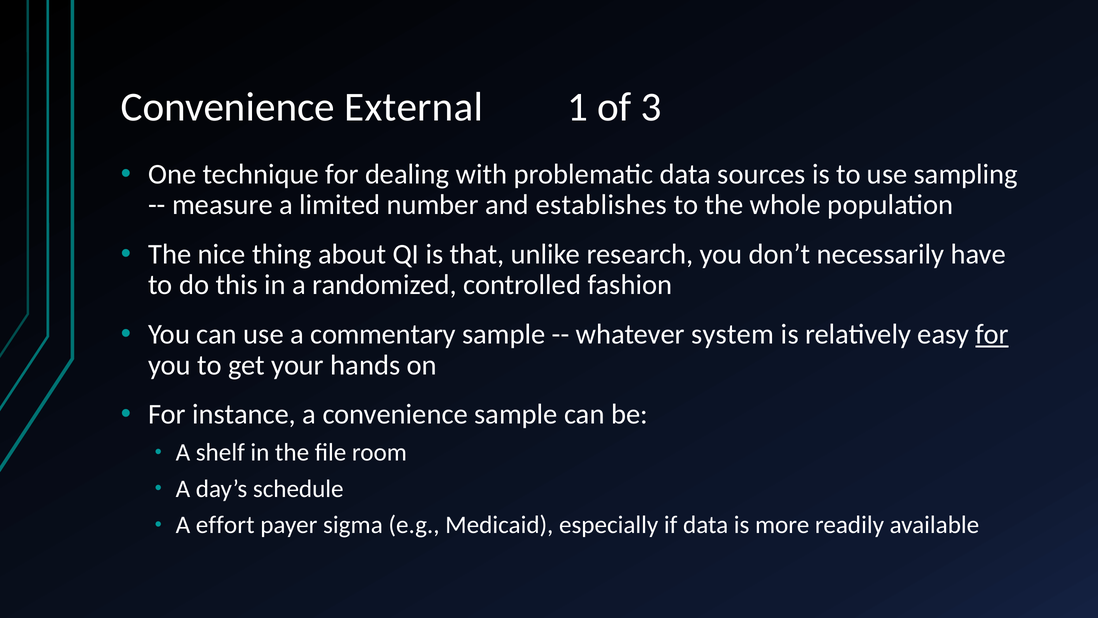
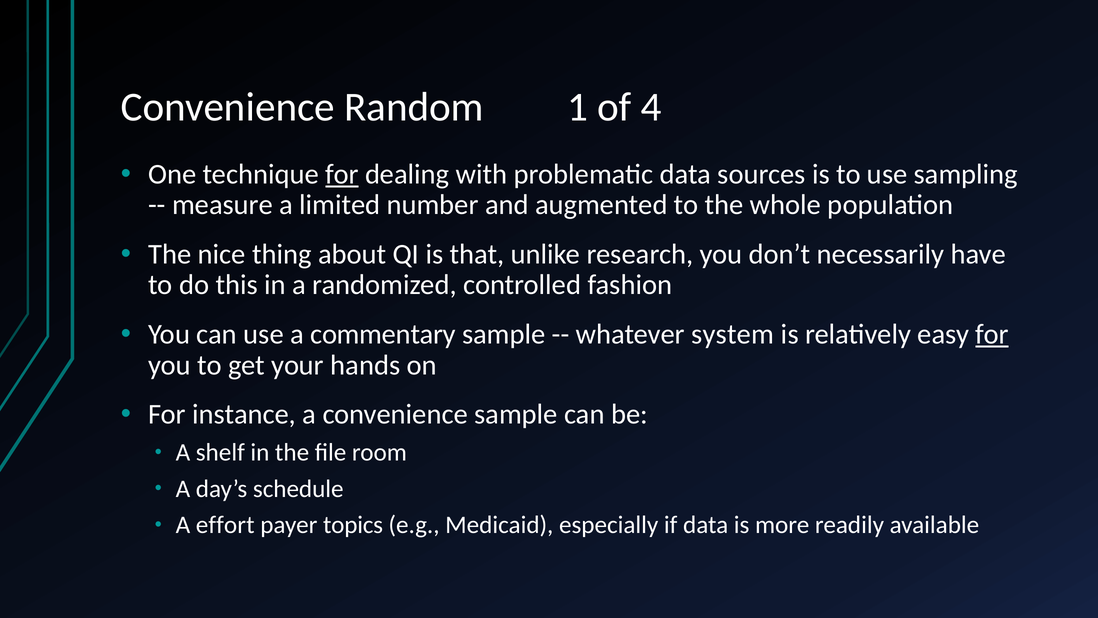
External: External -> Random
3: 3 -> 4
for at (342, 174) underline: none -> present
establishes: establishes -> augmented
sigma: sigma -> topics
